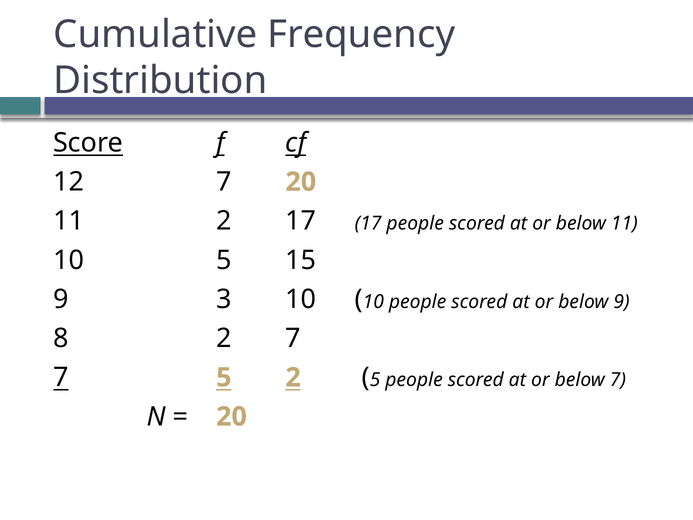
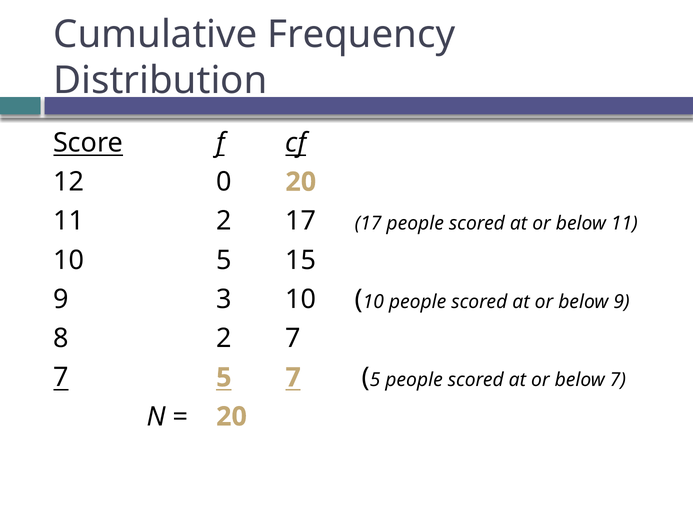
12 7: 7 -> 0
5 2: 2 -> 7
